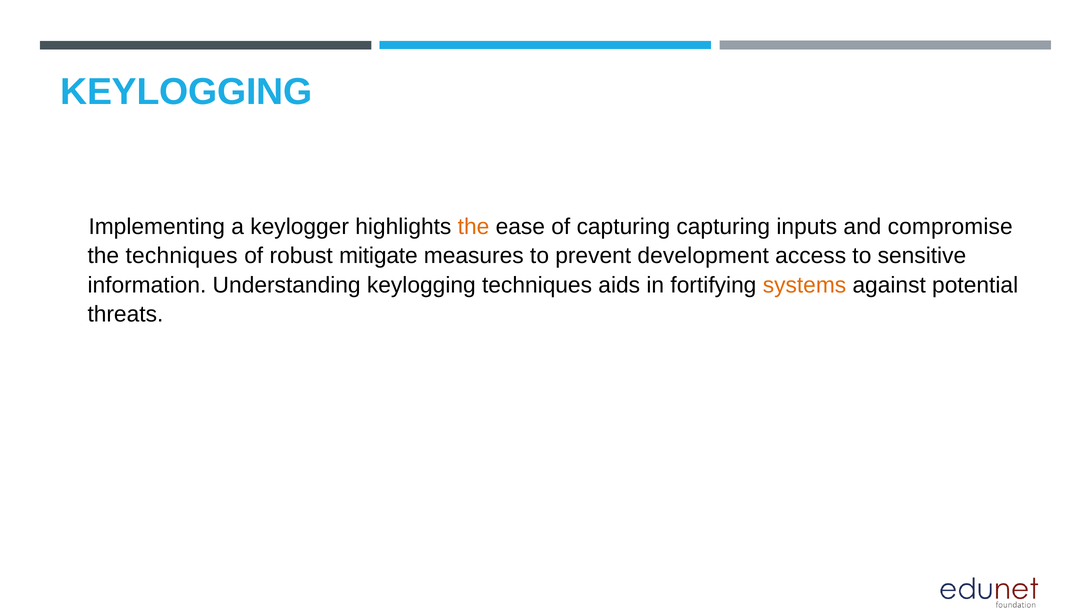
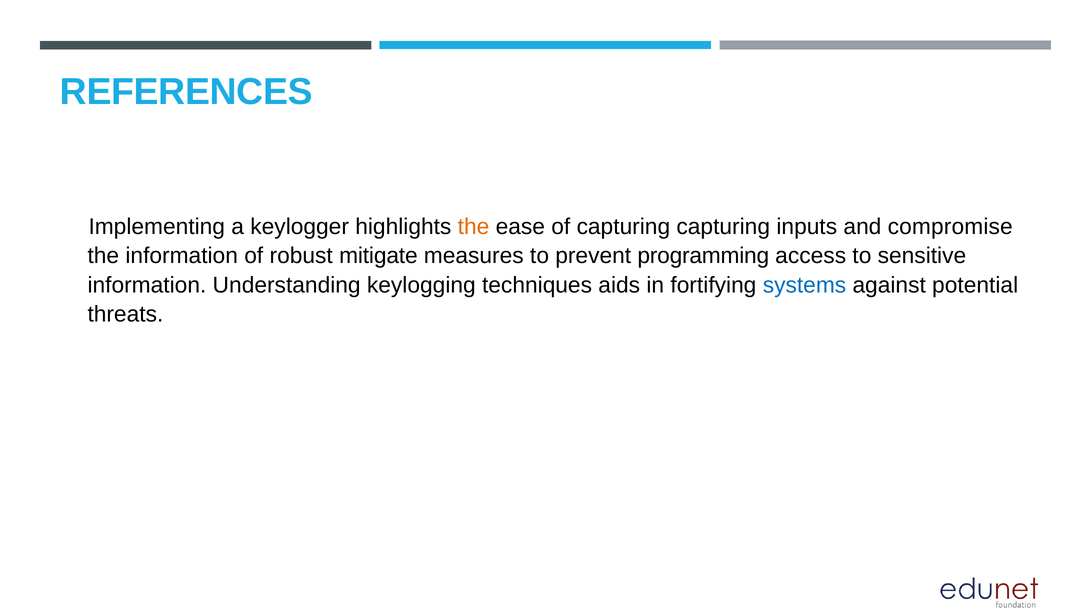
KEYLOGGING at (186, 92): KEYLOGGING -> REFERENCES
the techniques: techniques -> information
development: development -> programming
systems colour: orange -> blue
